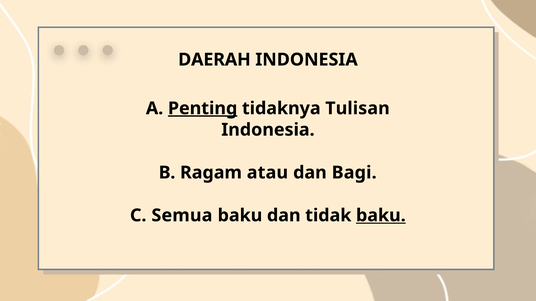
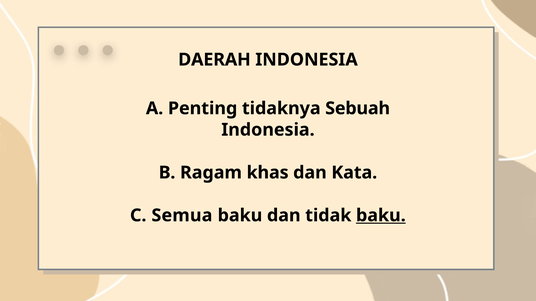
Penting underline: present -> none
Tulisan: Tulisan -> Sebuah
atau: atau -> khas
Bagi: Bagi -> Kata
